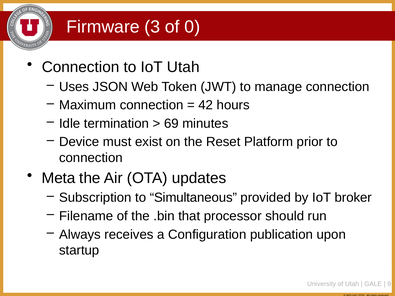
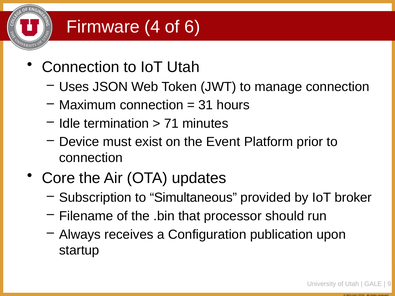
3: 3 -> 4
0: 0 -> 6
42: 42 -> 31
69: 69 -> 71
Reset: Reset -> Event
Meta: Meta -> Core
